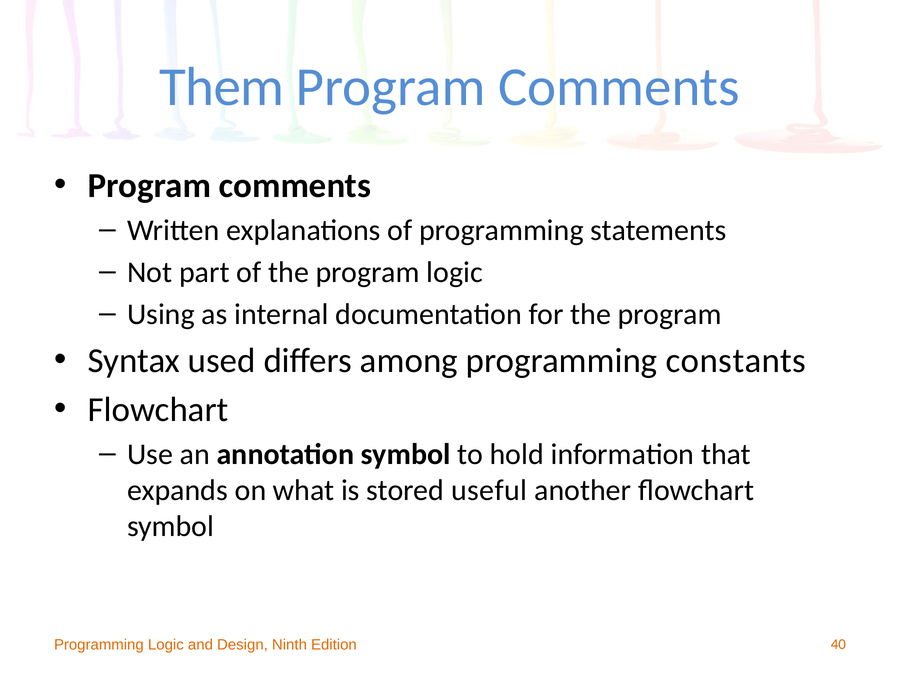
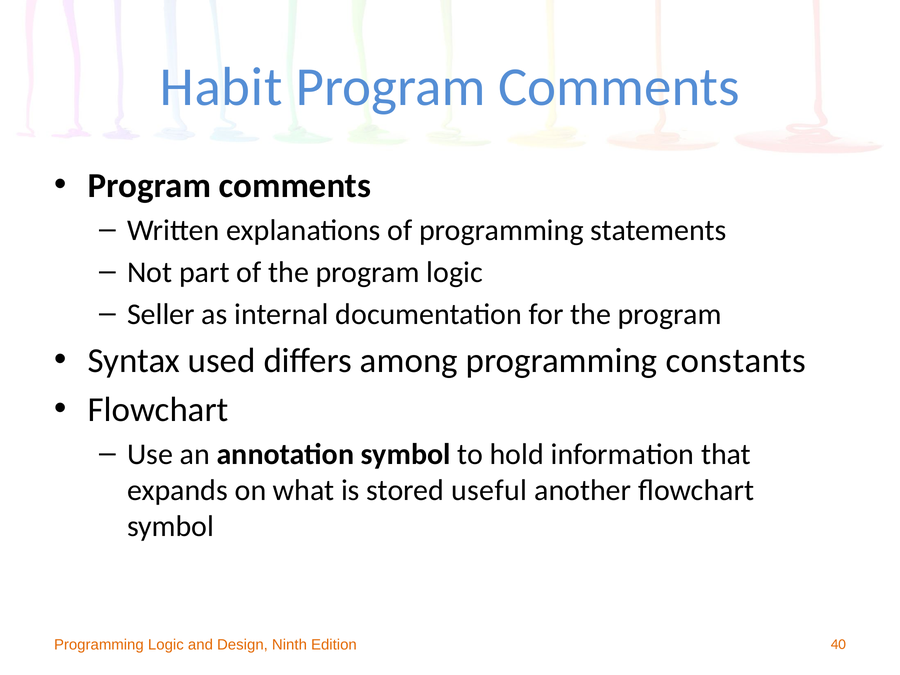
Them: Them -> Habit
Using: Using -> Seller
